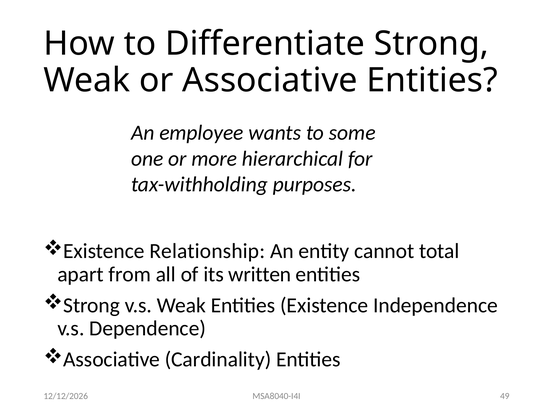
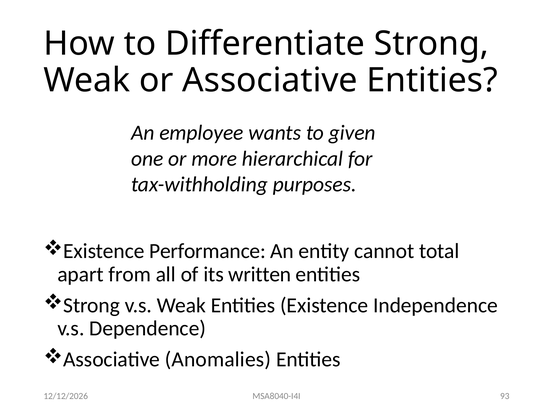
some: some -> given
Relationship: Relationship -> Performance
Cardinality: Cardinality -> Anomalies
49: 49 -> 93
